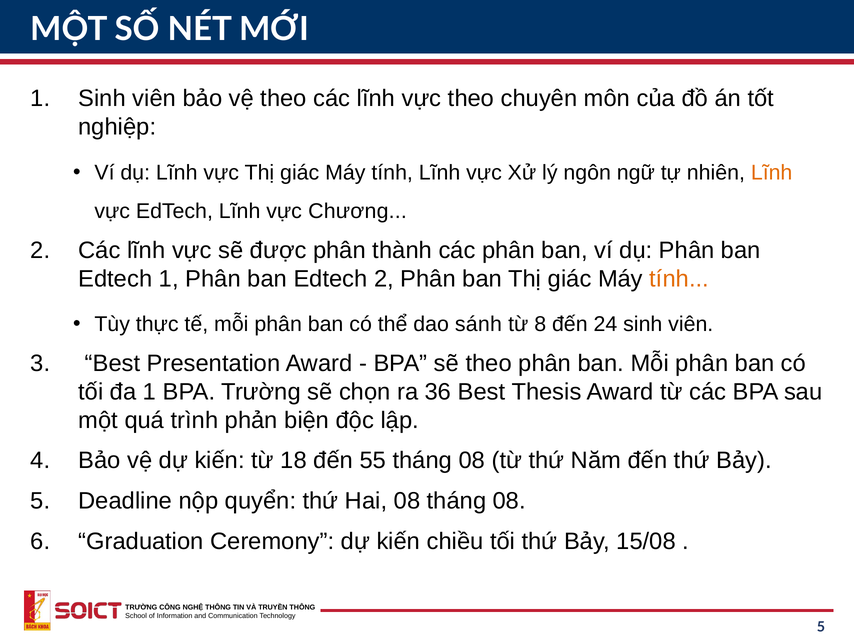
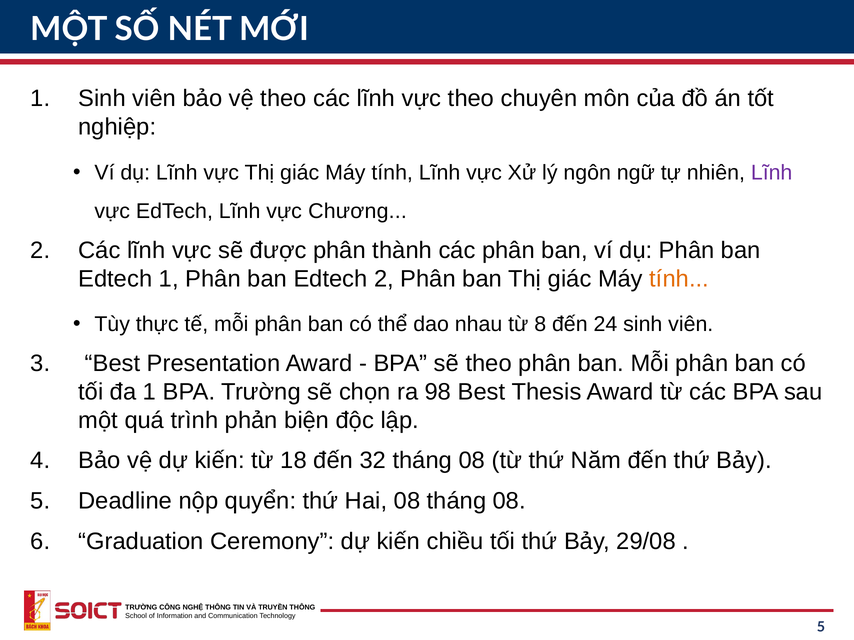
Lĩnh at (772, 173) colour: orange -> purple
sánh: sánh -> nhau
36: 36 -> 98
55: 55 -> 32
15/08: 15/08 -> 29/08
